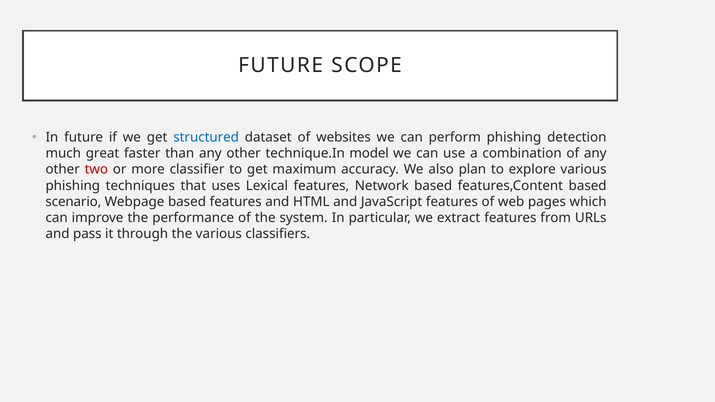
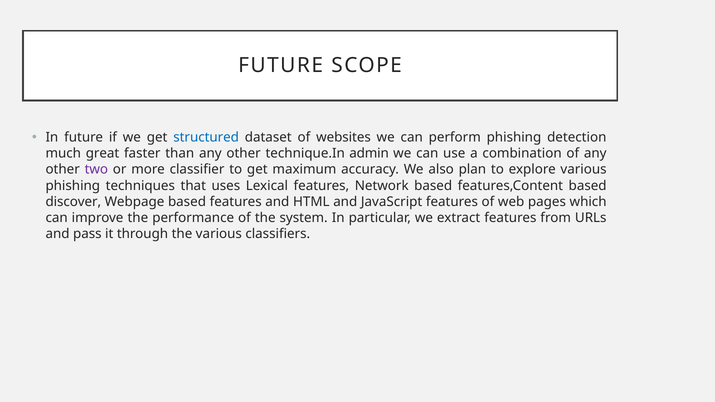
model: model -> admin
two colour: red -> purple
scenario: scenario -> discover
